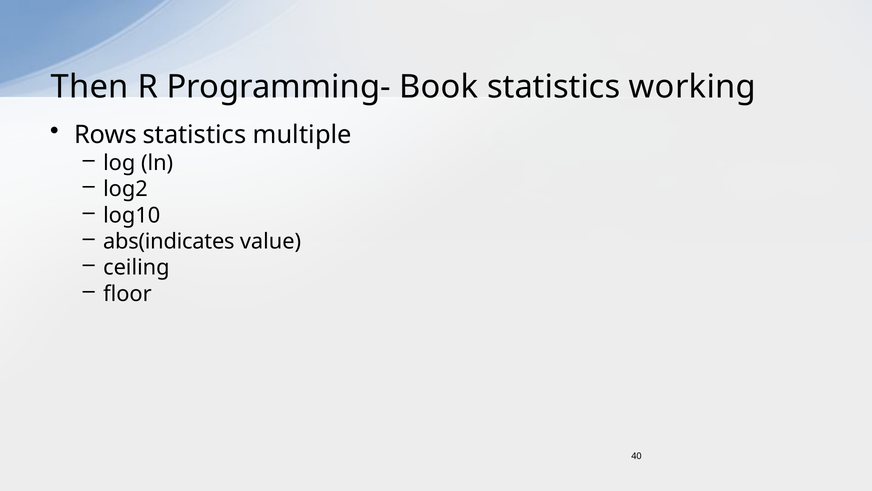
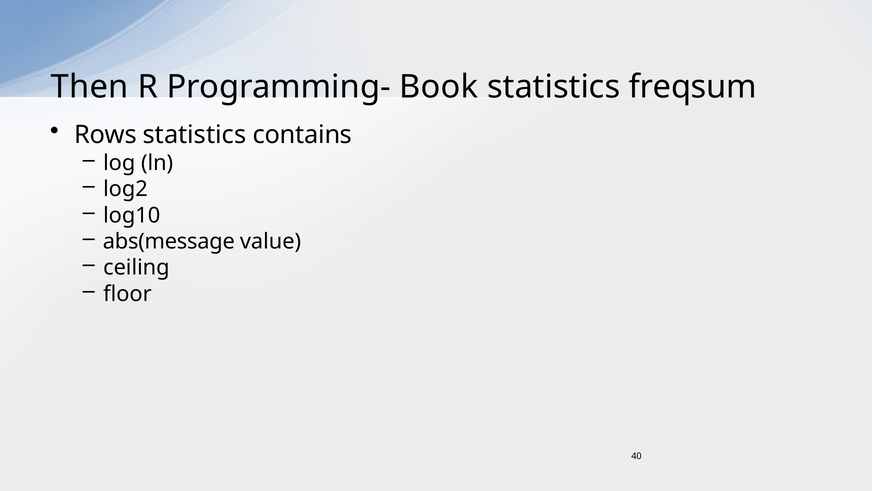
working: working -> freqsum
multiple: multiple -> contains
abs(indicates: abs(indicates -> abs(message
